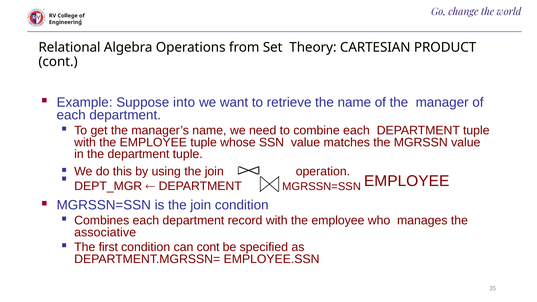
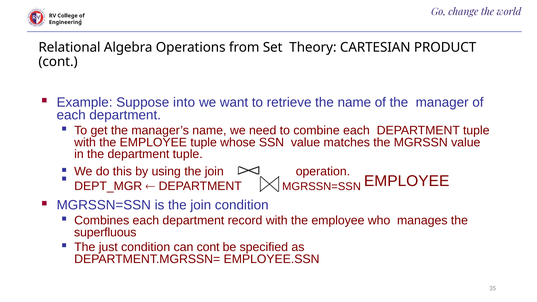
associative: associative -> superfluous
first: first -> just
